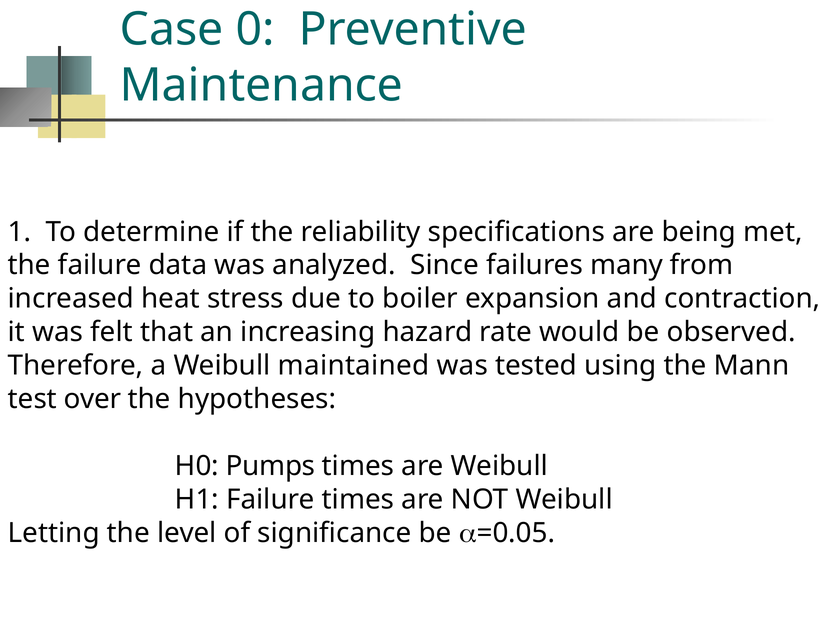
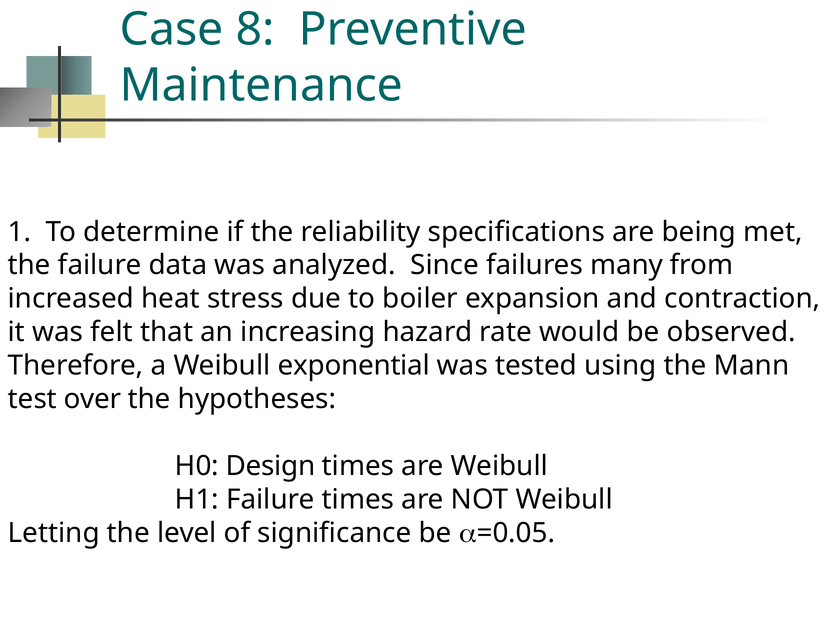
0: 0 -> 8
maintained: maintained -> exponential
Pumps: Pumps -> Design
